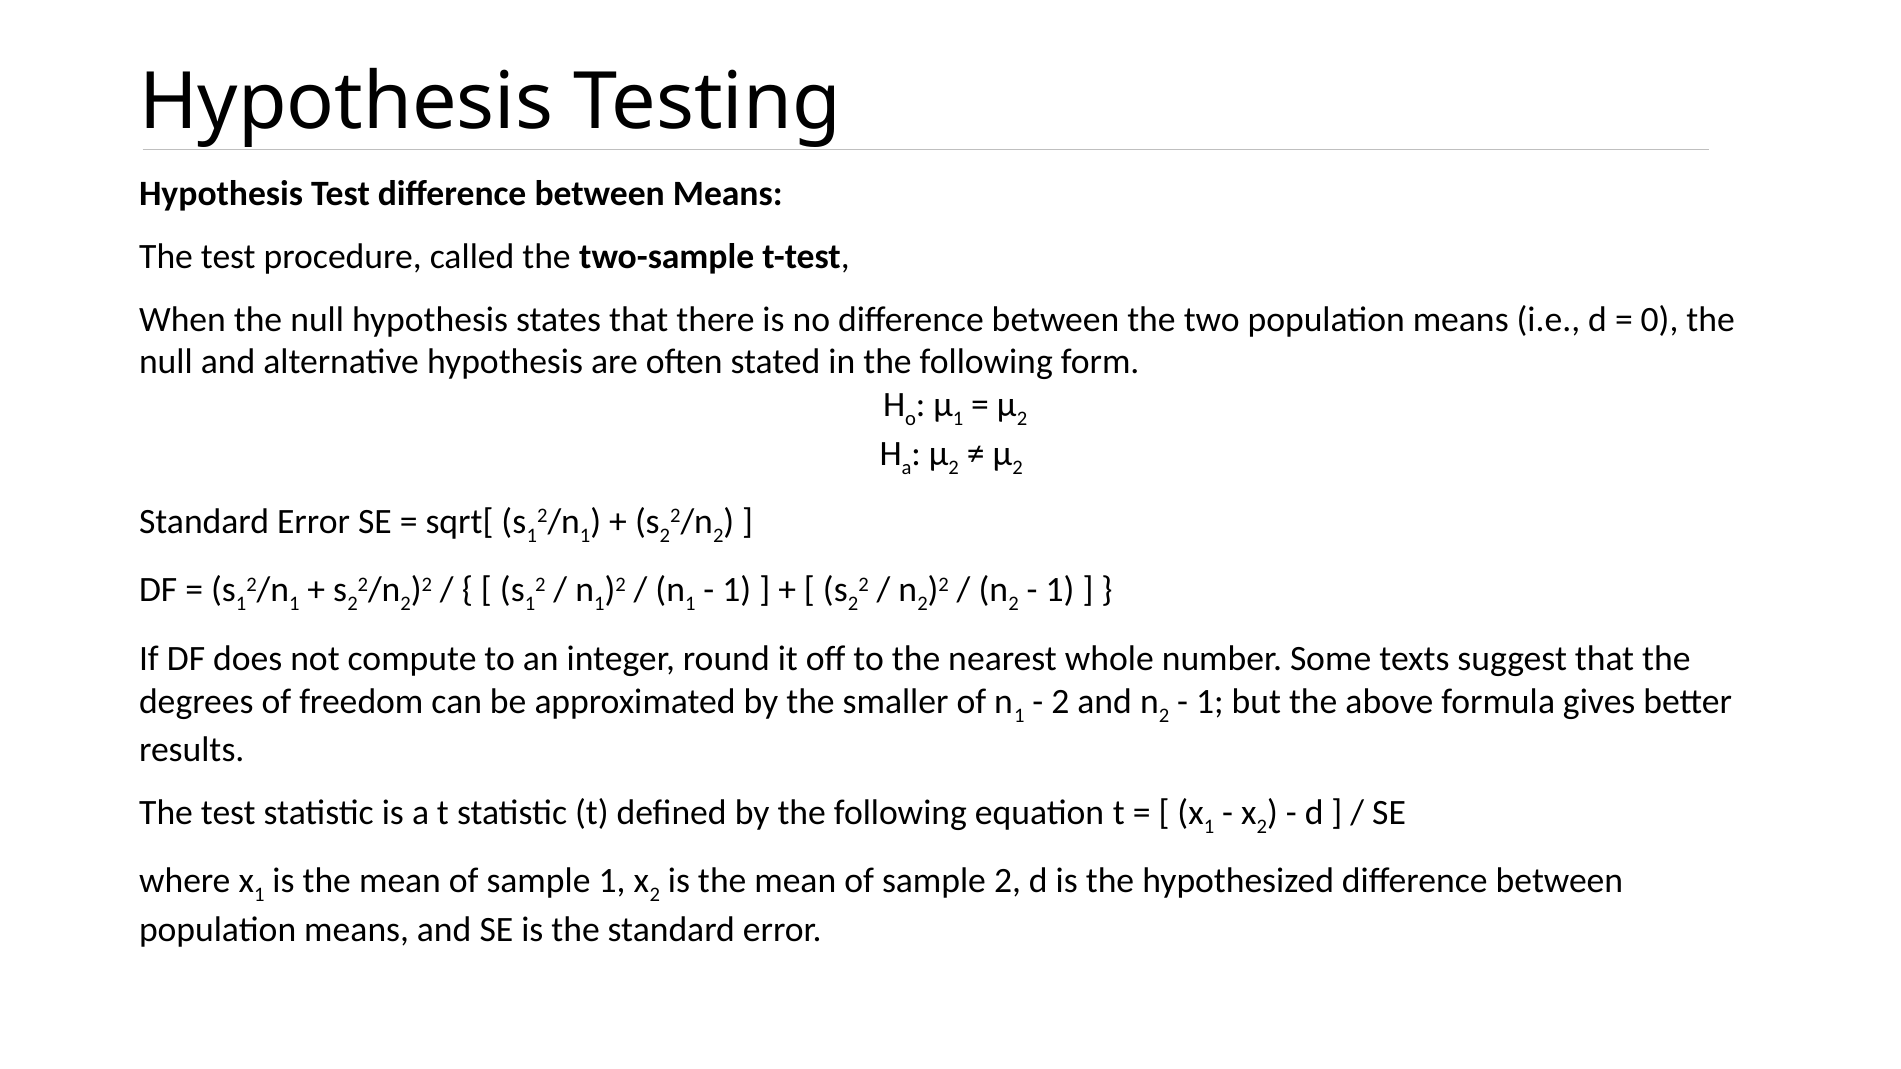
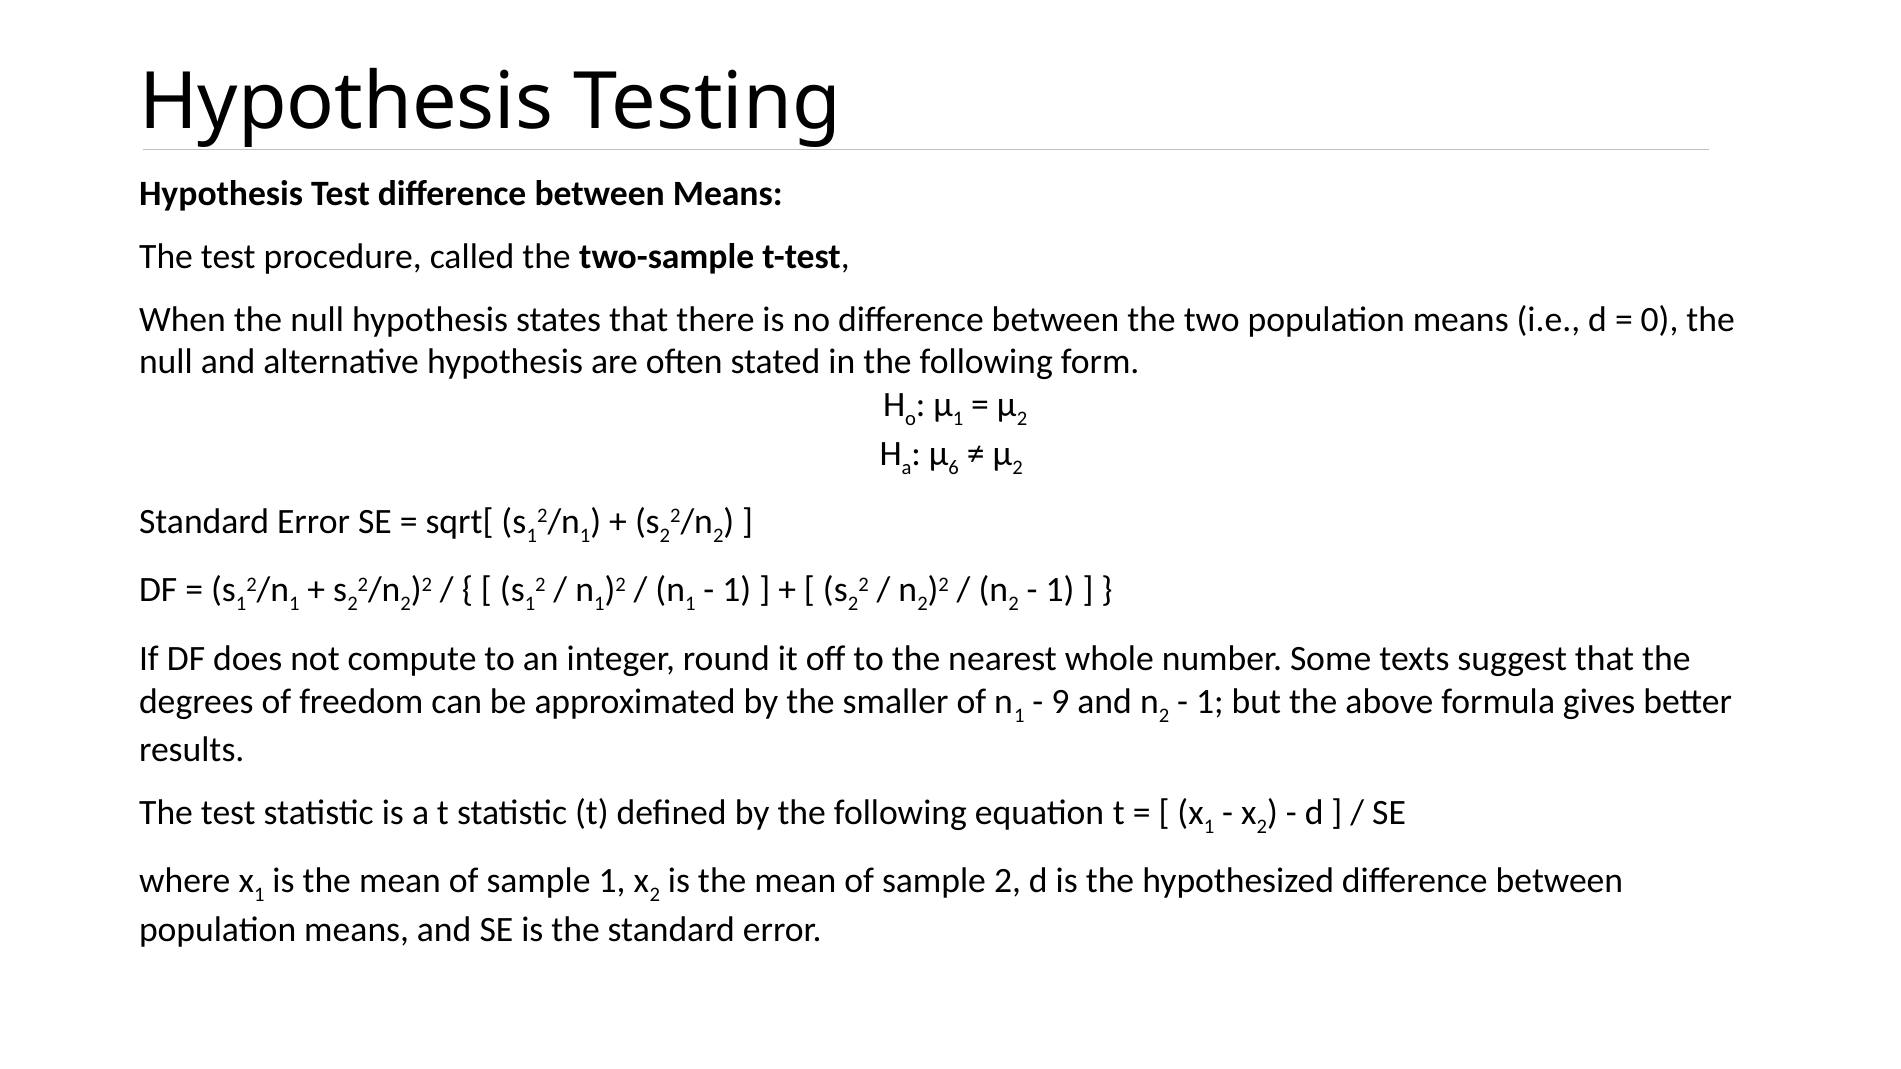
2 at (954, 467): 2 -> 6
2 at (1060, 702): 2 -> 9
